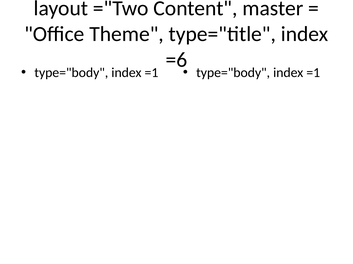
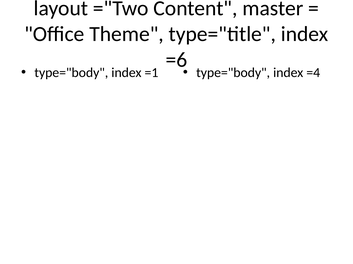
=1 at (313, 73): =1 -> =4
